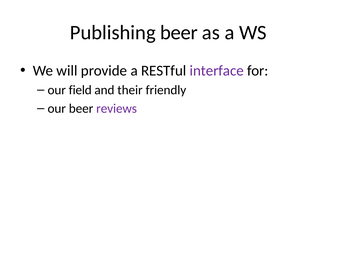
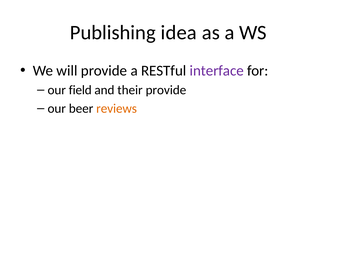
Publishing beer: beer -> idea
their friendly: friendly -> provide
reviews colour: purple -> orange
